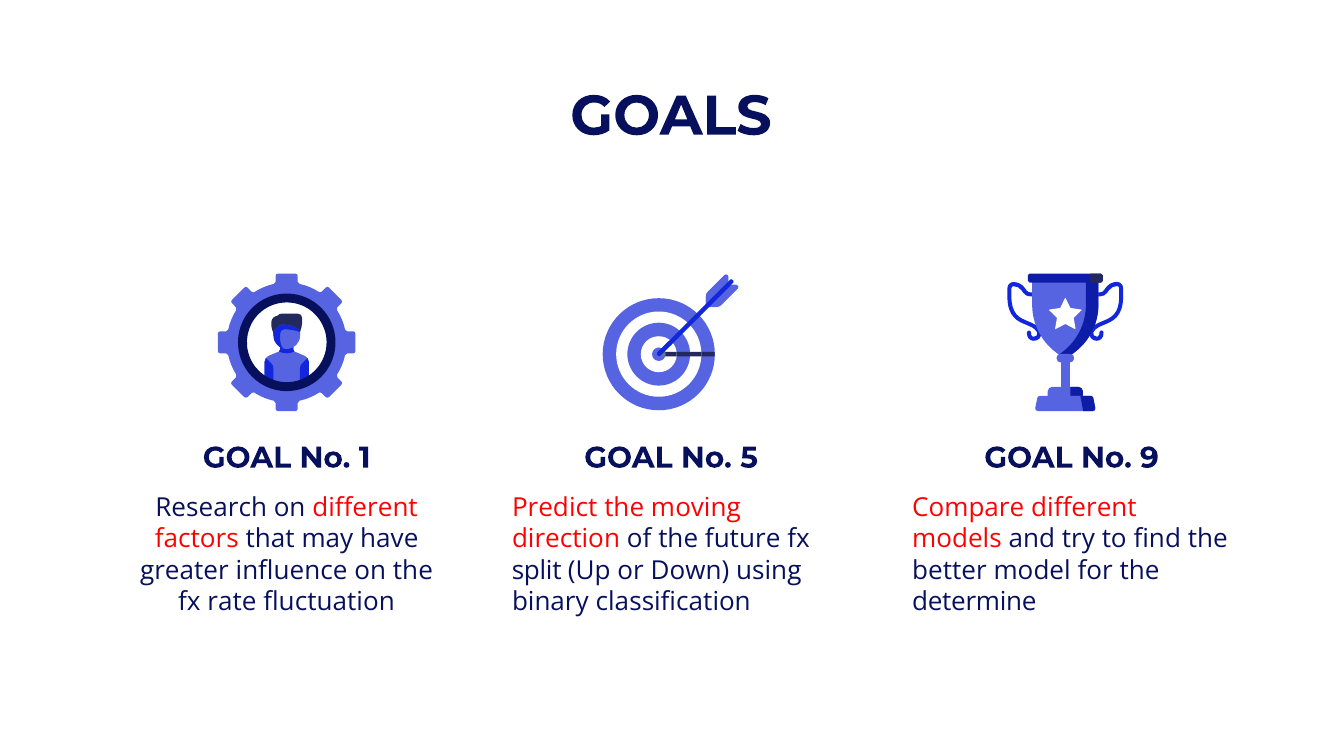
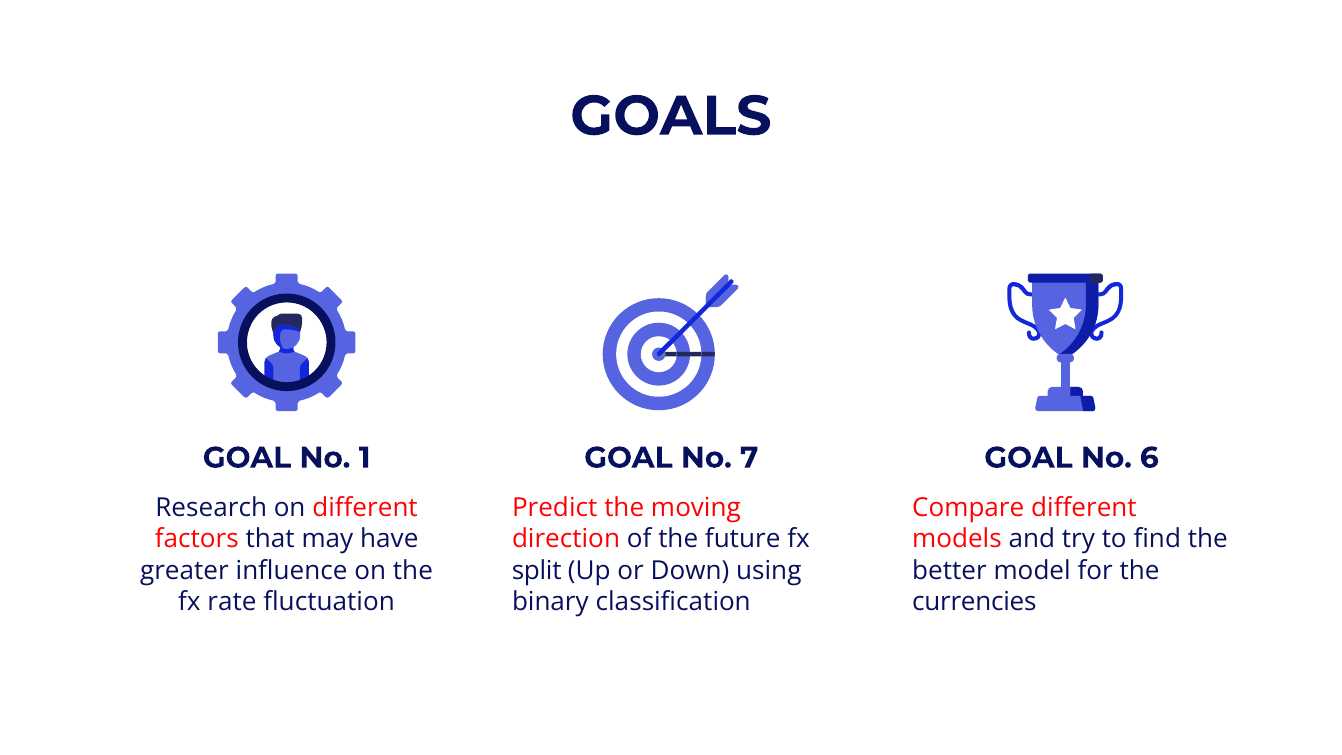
5: 5 -> 7
9: 9 -> 6
determine: determine -> currencies
